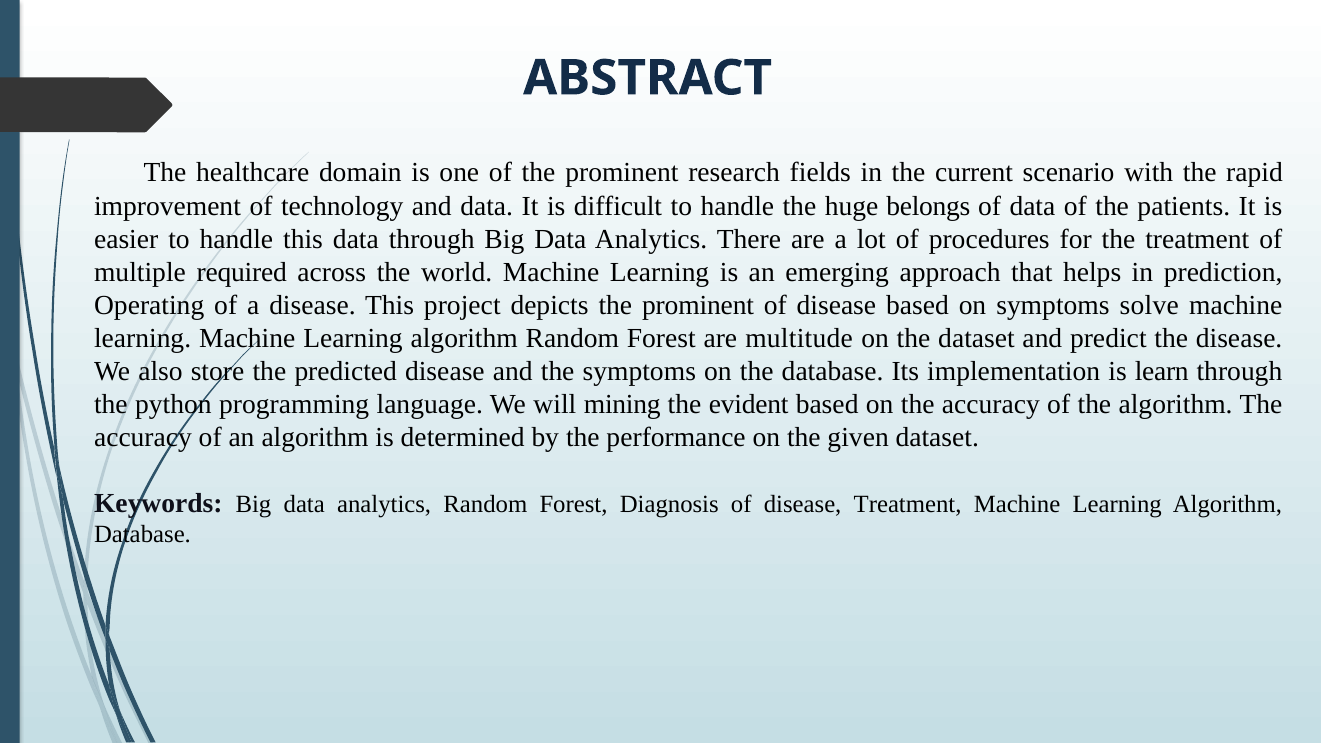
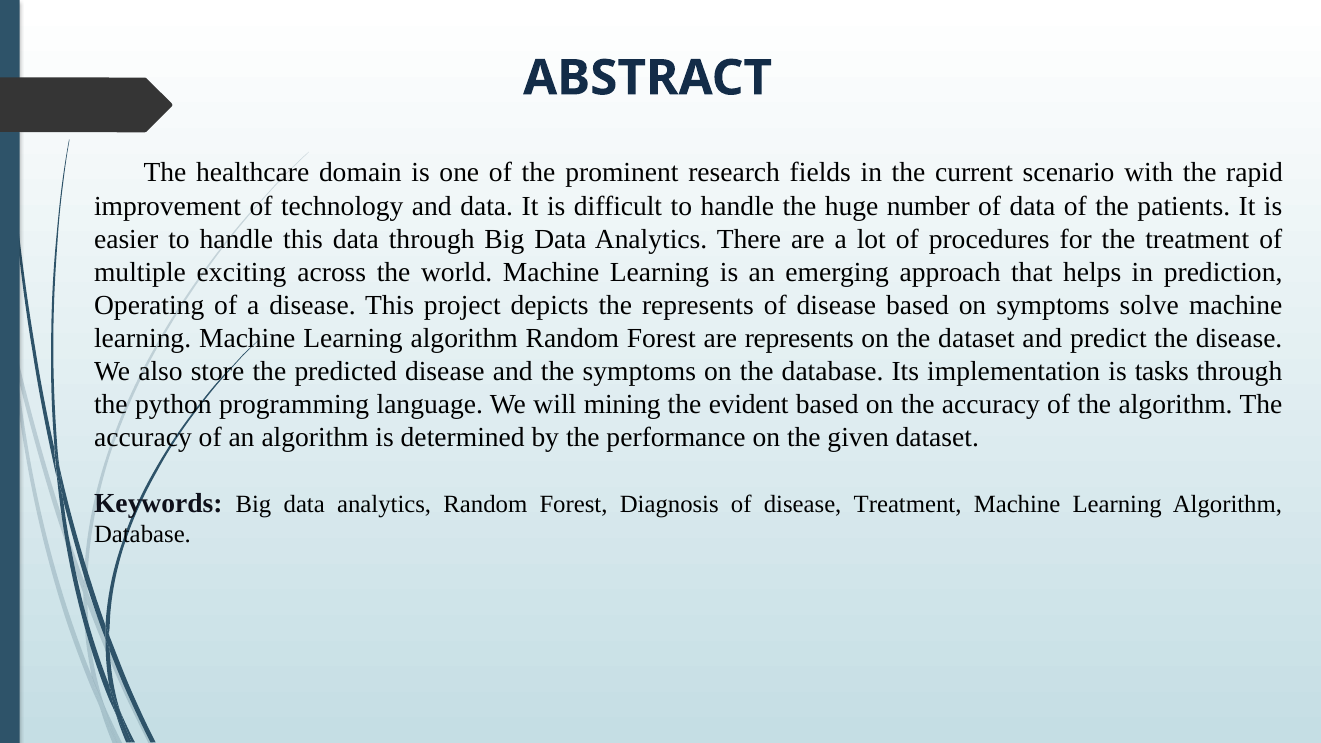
belongs: belongs -> number
required: required -> exciting
depicts the prominent: prominent -> represents
are multitude: multitude -> represents
learn: learn -> tasks
